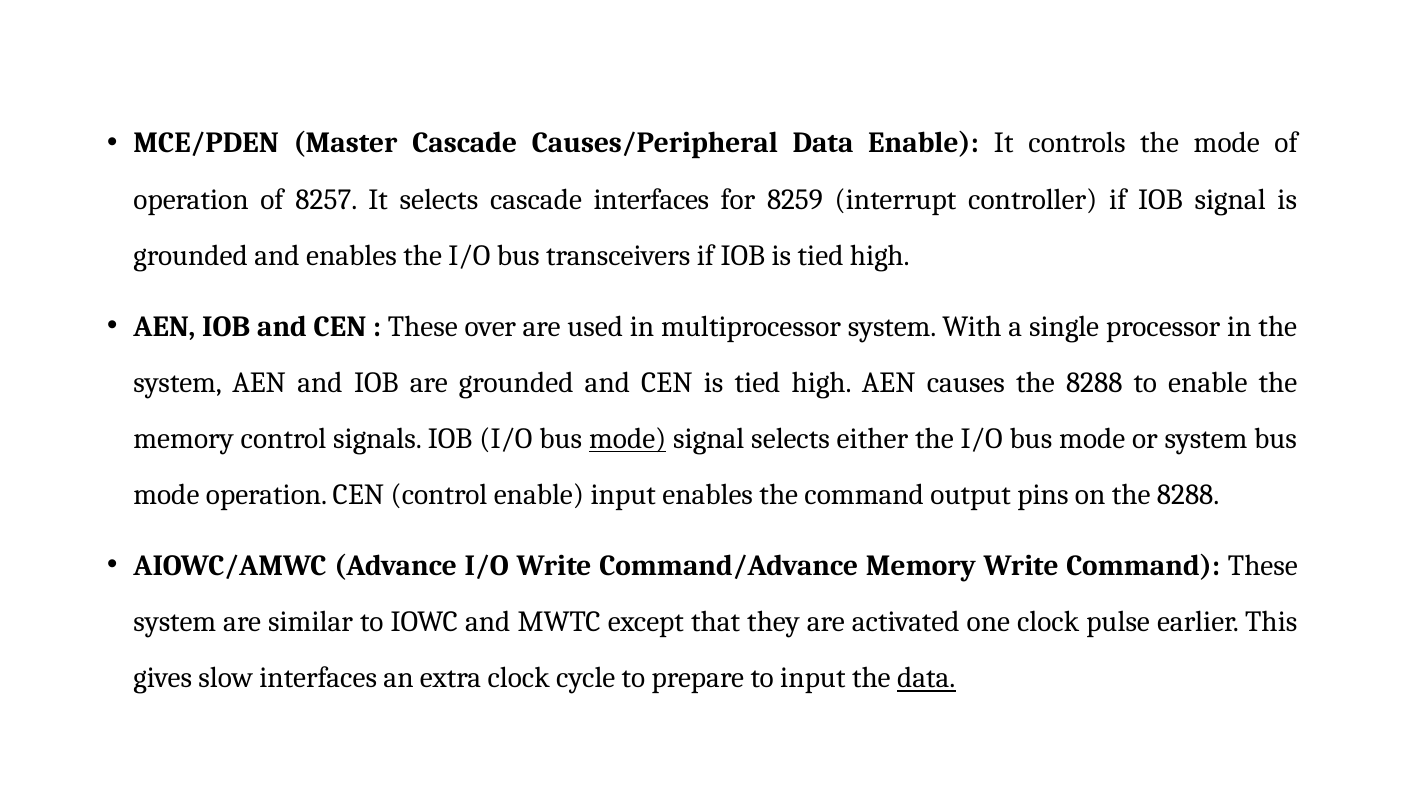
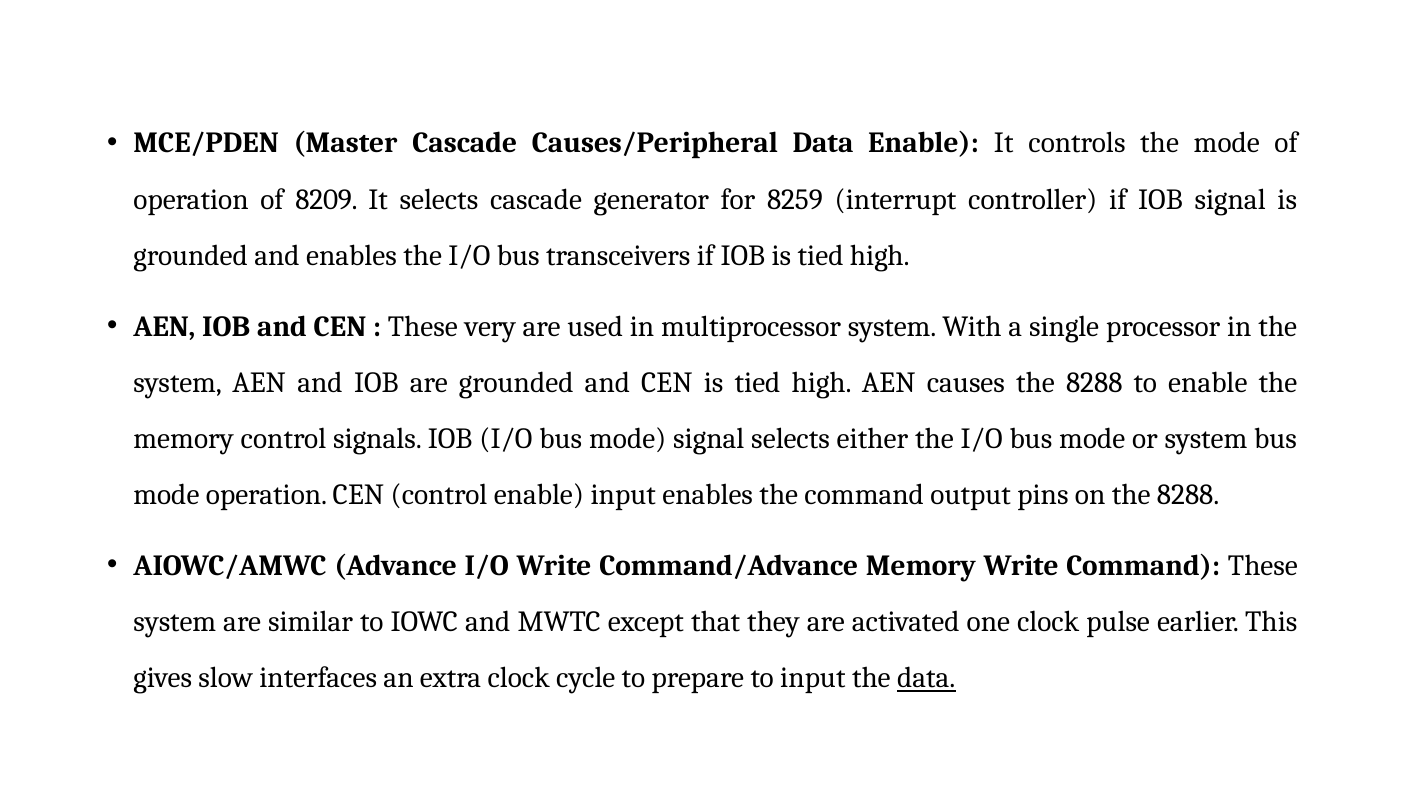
8257: 8257 -> 8209
cascade interfaces: interfaces -> generator
over: over -> very
mode at (628, 439) underline: present -> none
